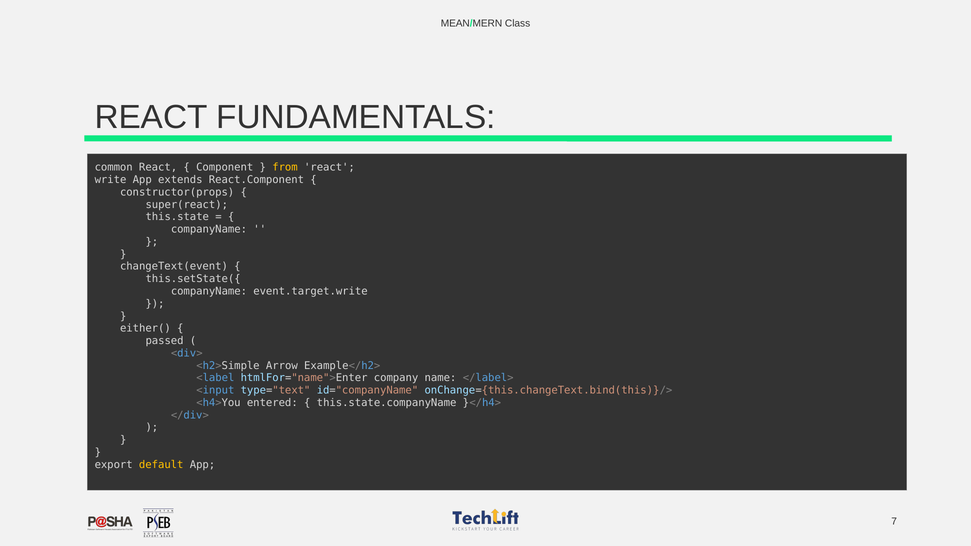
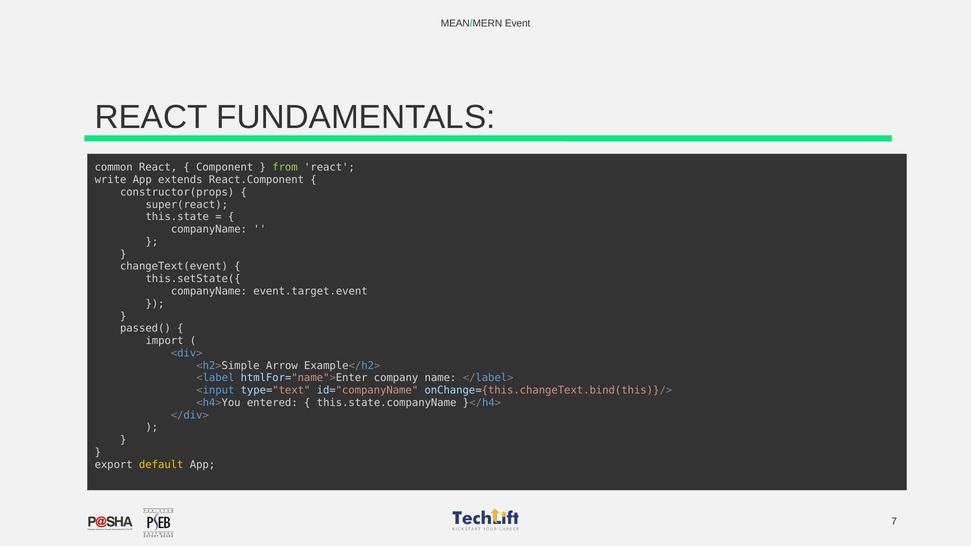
Class: Class -> Event
from colour: yellow -> light green
event.target.write: event.target.write -> event.target.event
either(: either( -> passed(
passed: passed -> import
